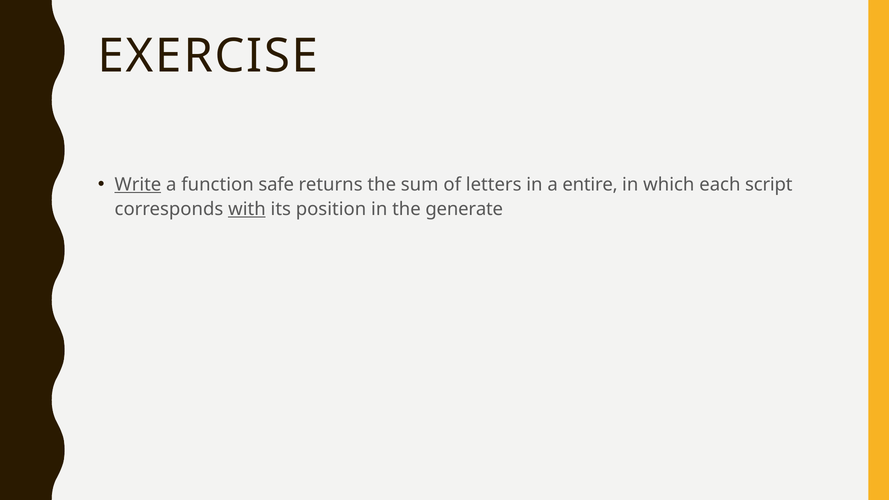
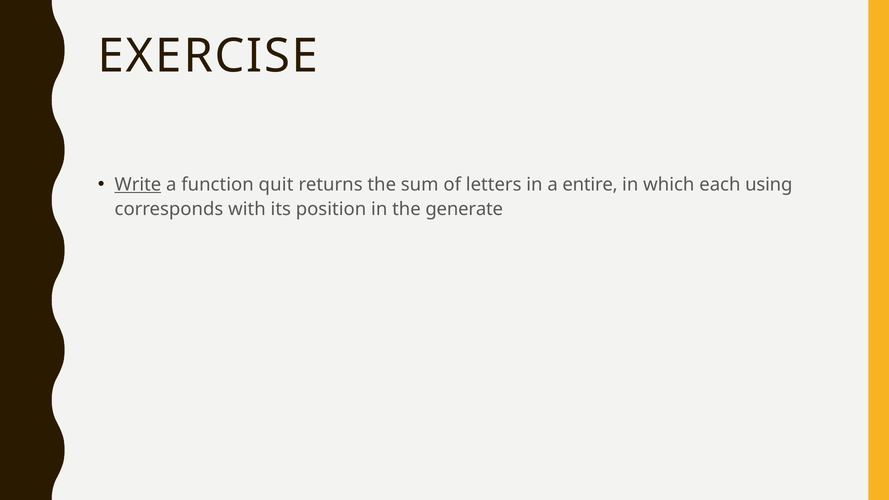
safe: safe -> quit
script: script -> using
with underline: present -> none
